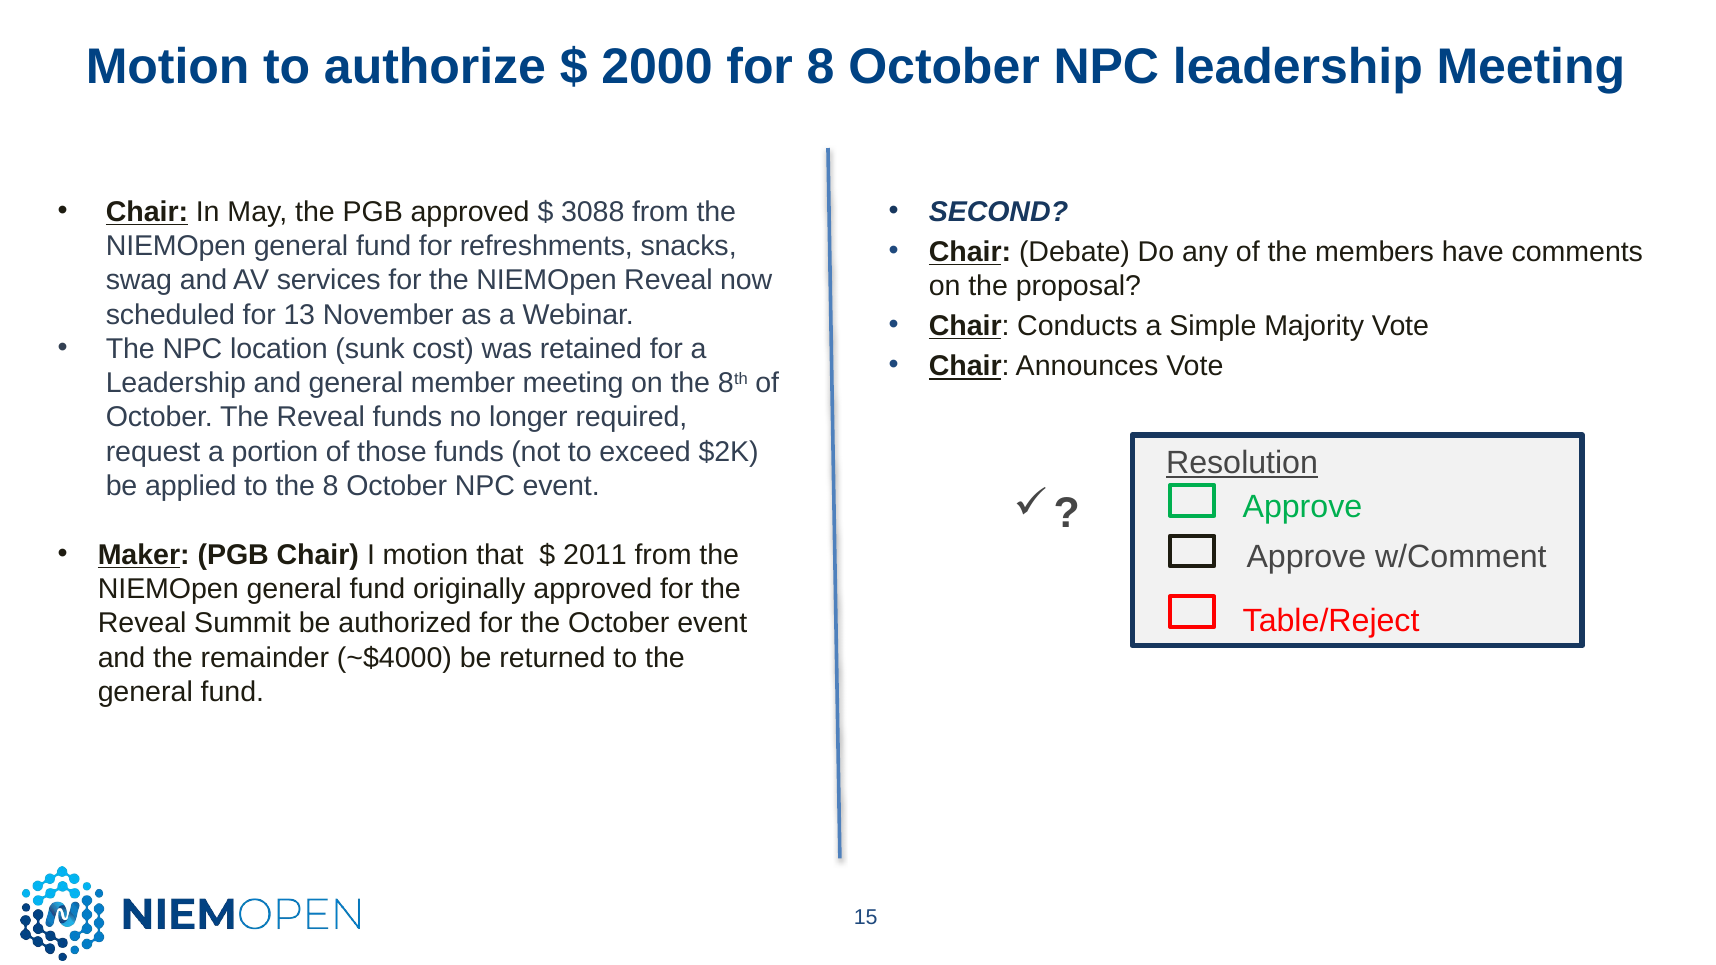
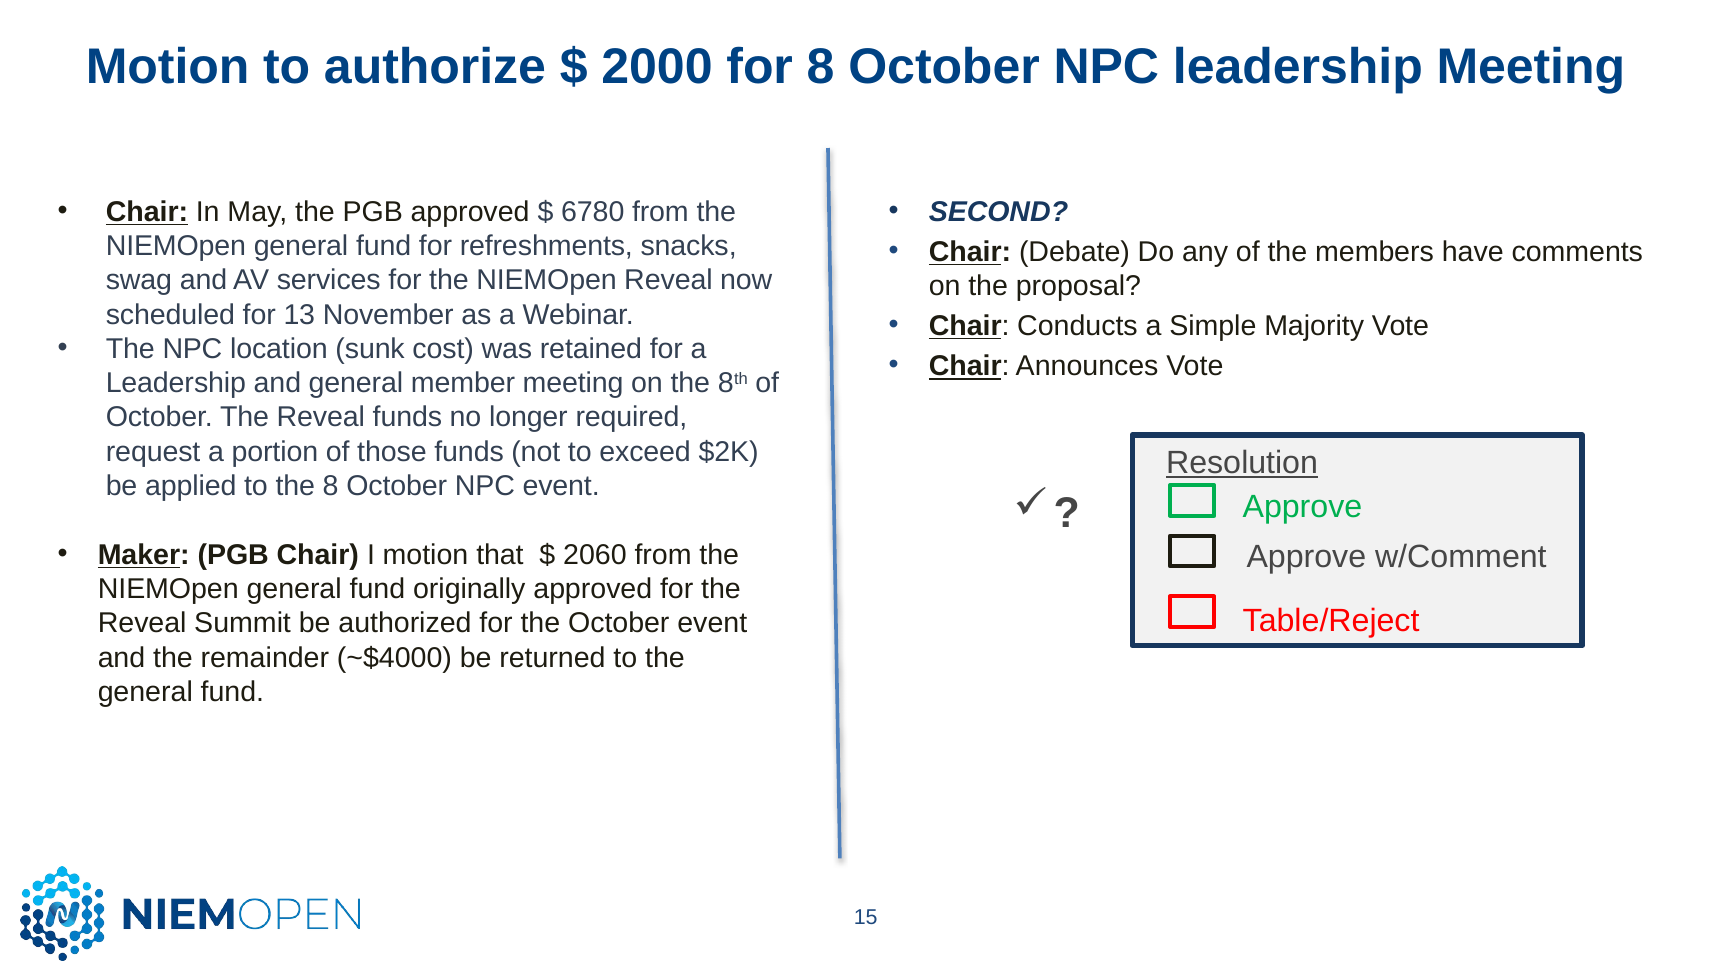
3088: 3088 -> 6780
2011: 2011 -> 2060
